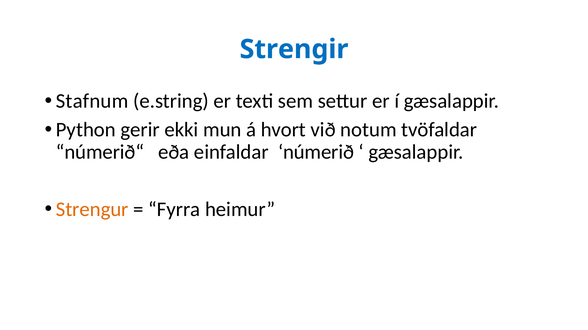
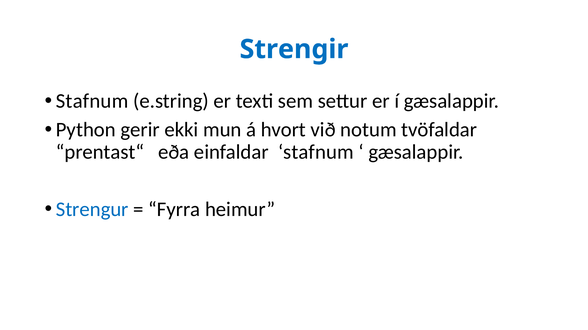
númerið“: númerið“ -> prentast“
einfaldar númerið: númerið -> stafnum
Strengur colour: orange -> blue
